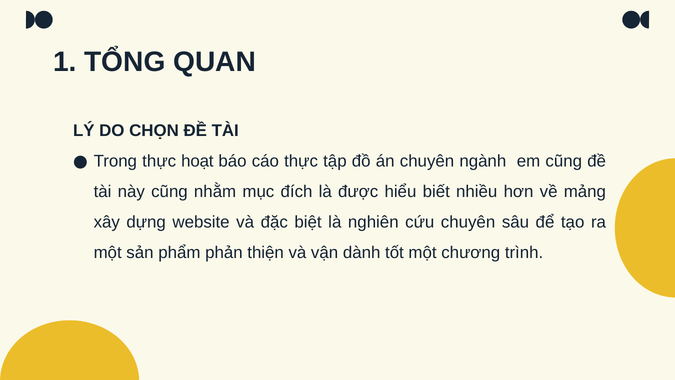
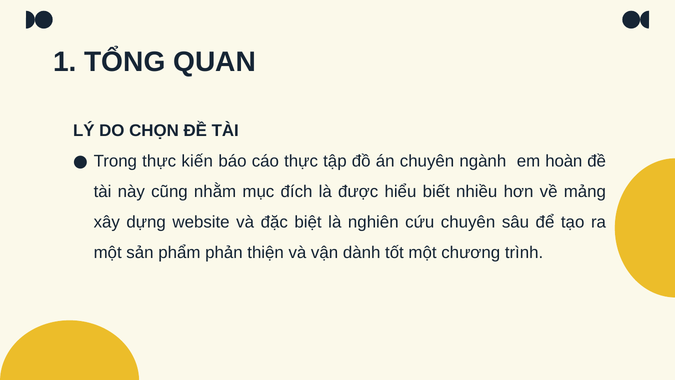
hoạt: hoạt -> kiến
em cũng: cũng -> hoàn
